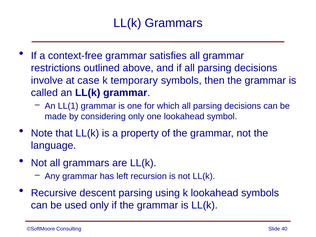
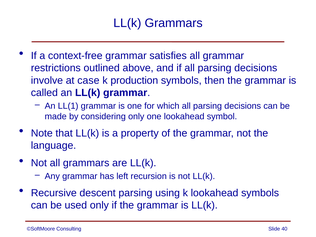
temporary: temporary -> production
